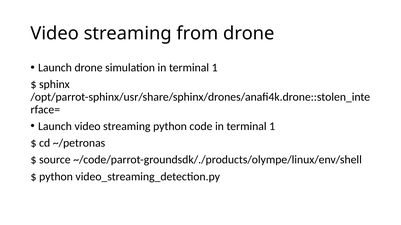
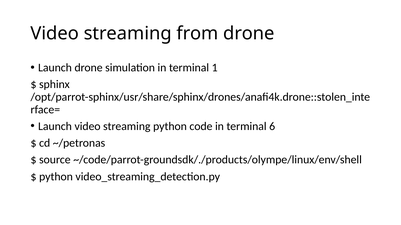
code in terminal 1: 1 -> 6
